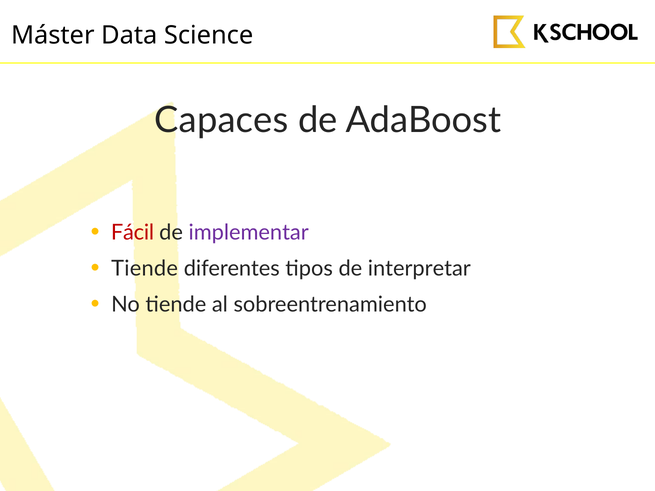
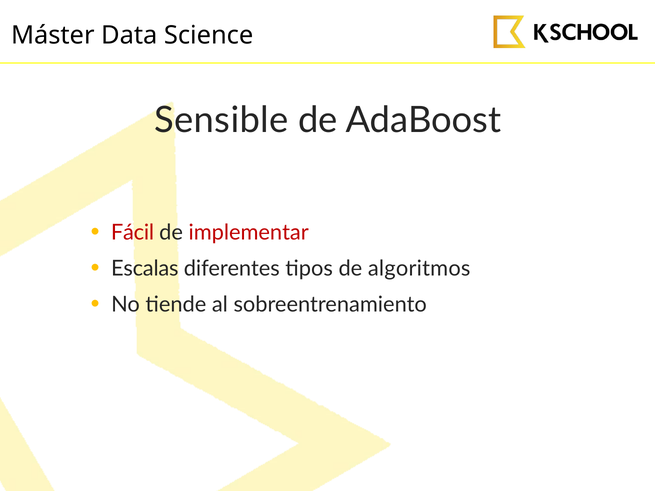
Capaces: Capaces -> Sensible
implementar colour: purple -> red
Tiende at (145, 269): Tiende -> Escalas
interpretar: interpretar -> algoritmos
